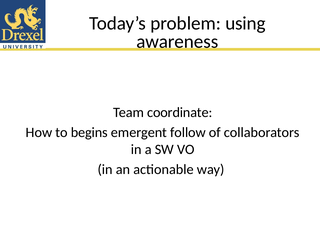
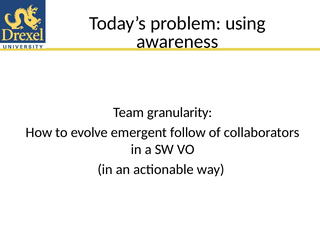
coordinate: coordinate -> granularity
begins: begins -> evolve
